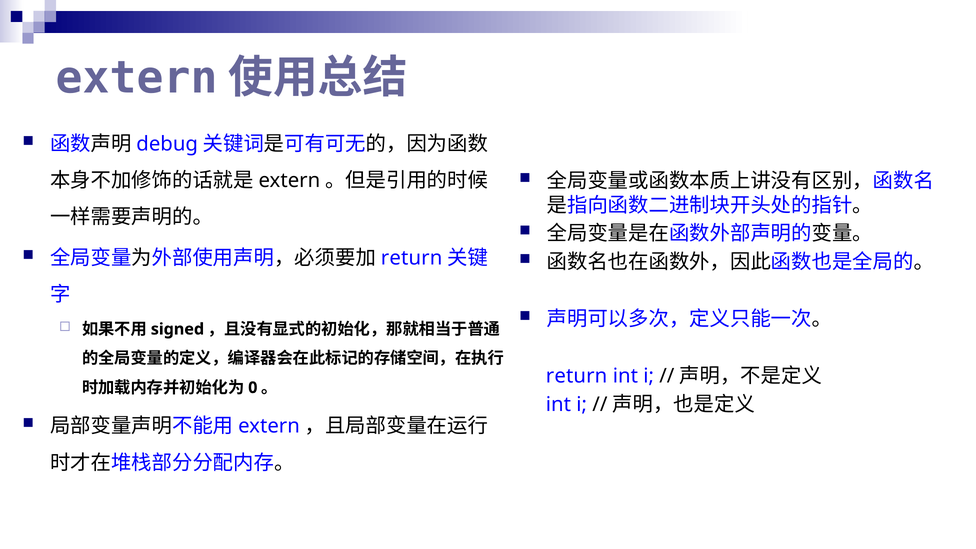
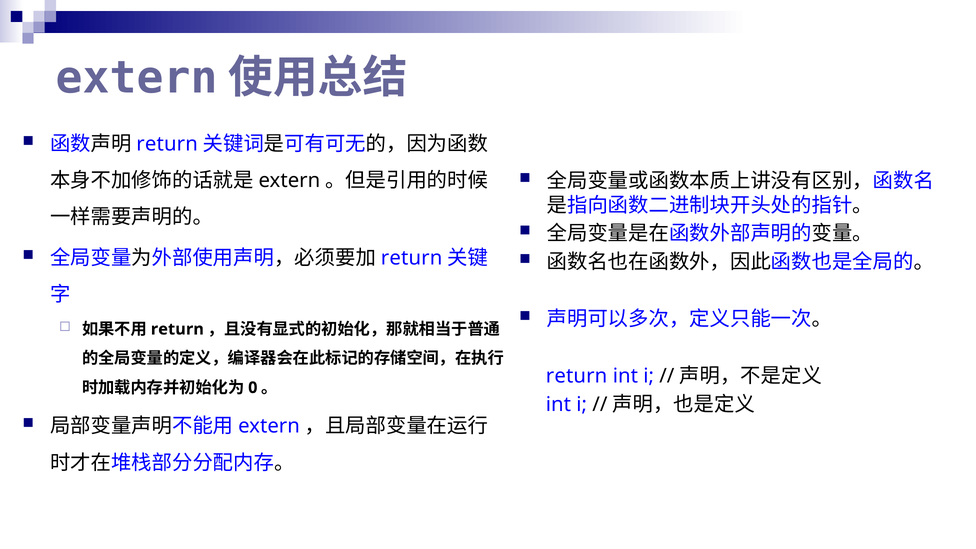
debug at (167, 144): debug -> return
signed at (177, 329): signed -> return
